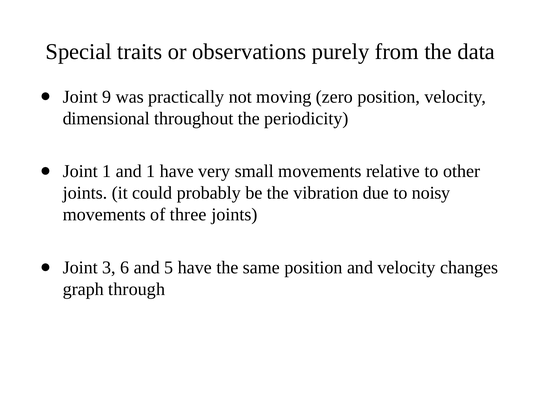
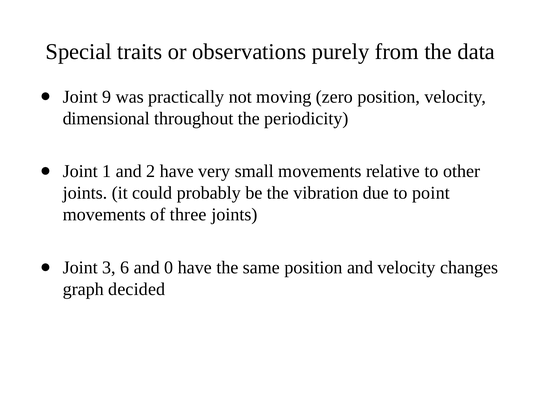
and 1: 1 -> 2
noisy: noisy -> point
5: 5 -> 0
through: through -> decided
